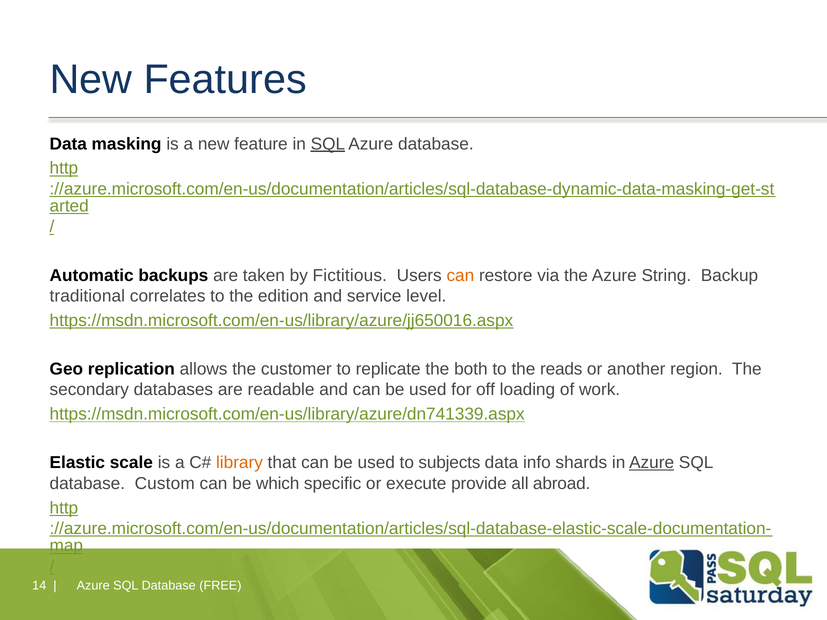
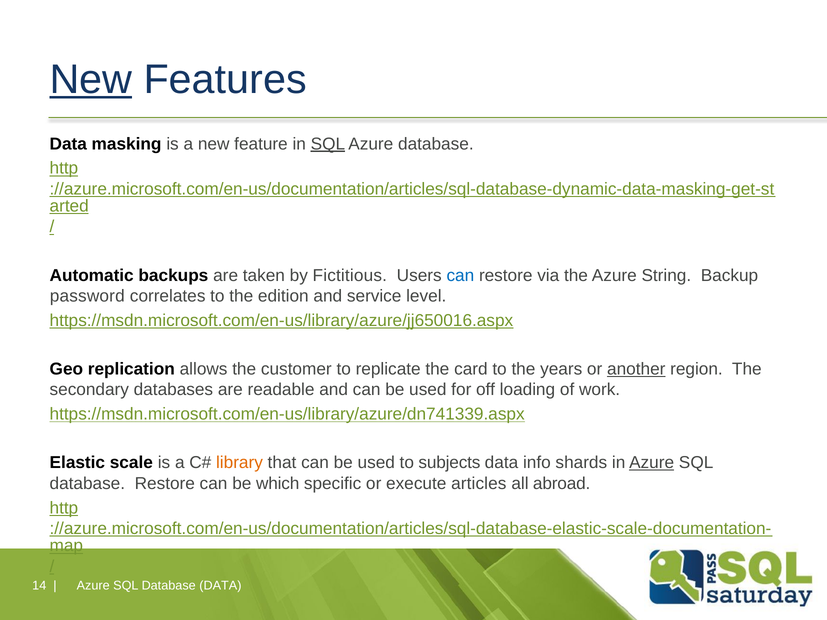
New at (91, 79) underline: none -> present
can at (460, 276) colour: orange -> blue
traditional: traditional -> password
both: both -> card
reads: reads -> years
another underline: none -> present
database Custom: Custom -> Restore
provide: provide -> articles
Database FREE: FREE -> DATA
